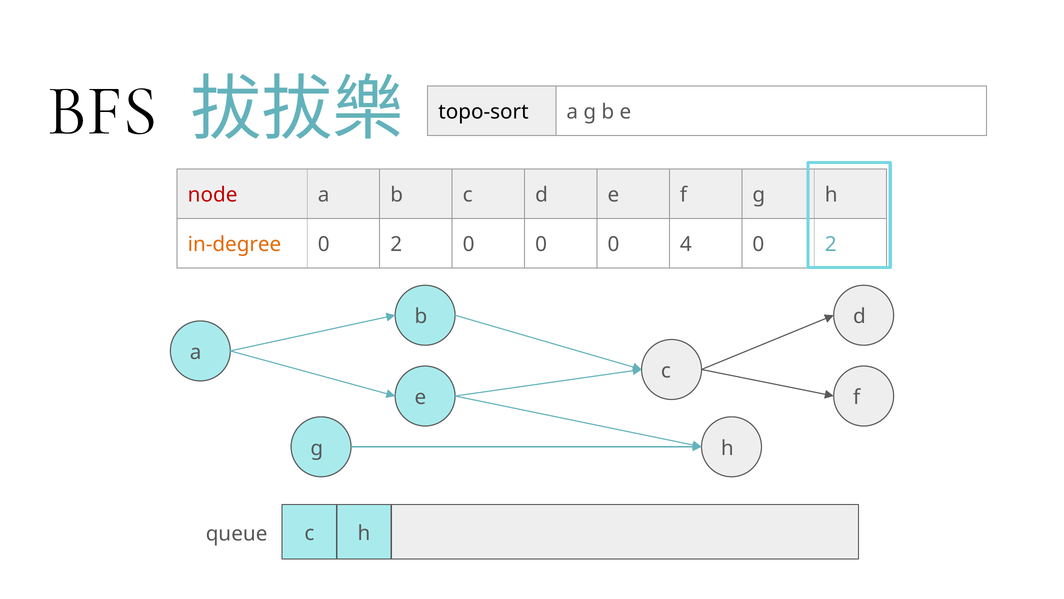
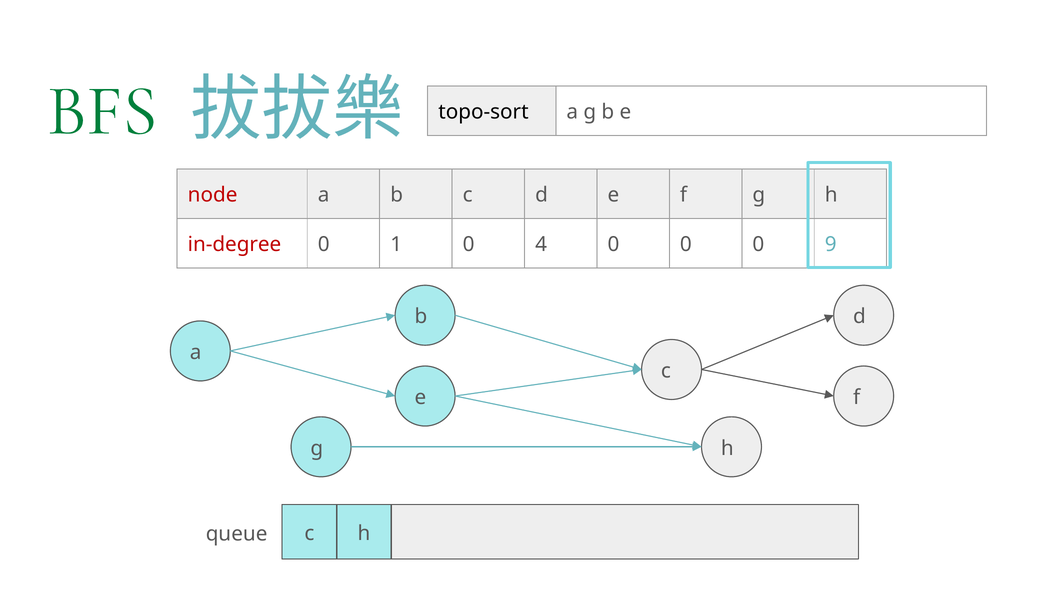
BFS colour: black -> green
in-degree colour: orange -> red
2 at (396, 244): 2 -> 1
0 at (541, 244): 0 -> 4
4 at (686, 244): 4 -> 0
2 at (831, 244): 2 -> 9
